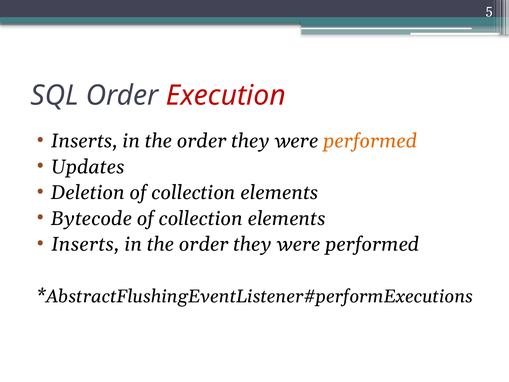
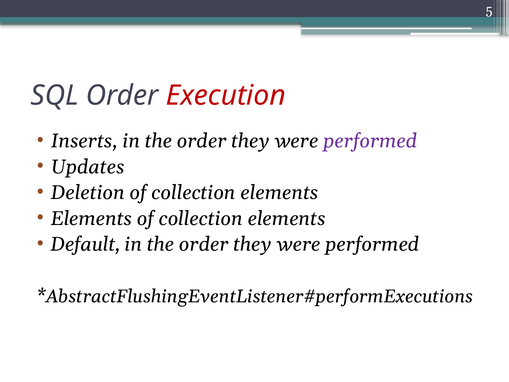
performed at (370, 141) colour: orange -> purple
Bytecode at (91, 218): Bytecode -> Elements
Inserts at (85, 244): Inserts -> Default
